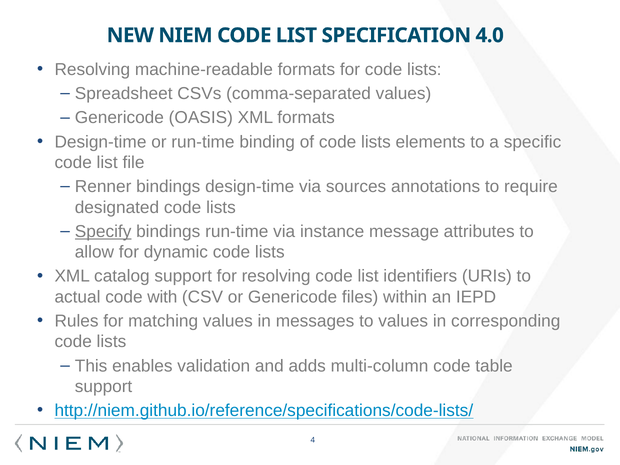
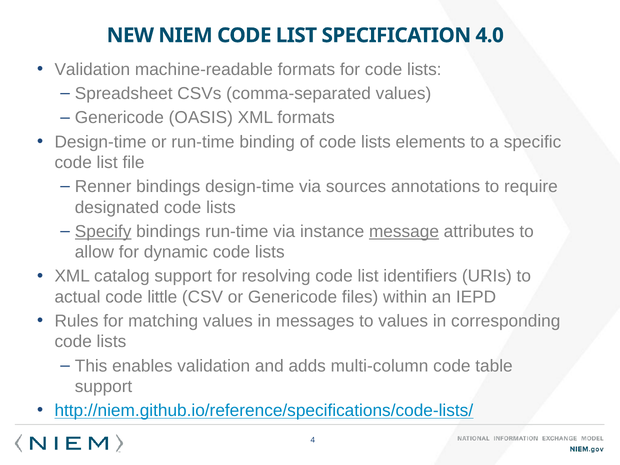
Resolving at (92, 70): Resolving -> Validation
message underline: none -> present
with: with -> little
